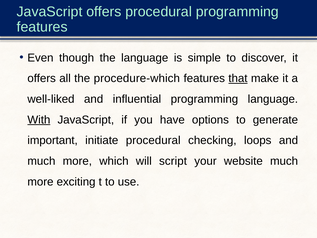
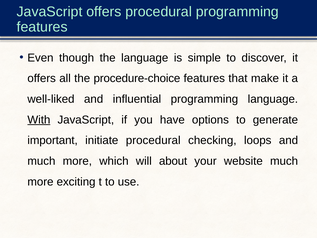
procedure-which: procedure-which -> procedure-choice
that underline: present -> none
script: script -> about
